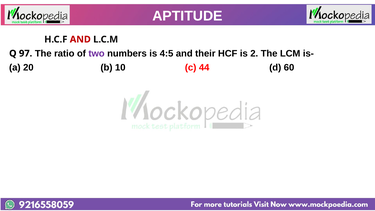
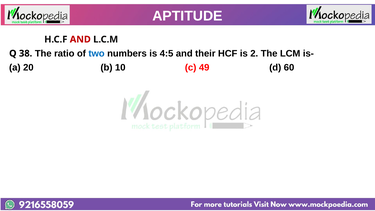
97: 97 -> 38
two colour: purple -> blue
44: 44 -> 49
